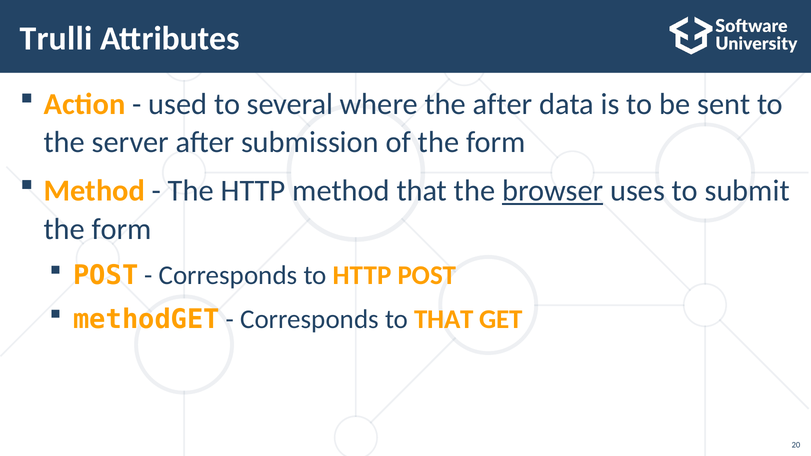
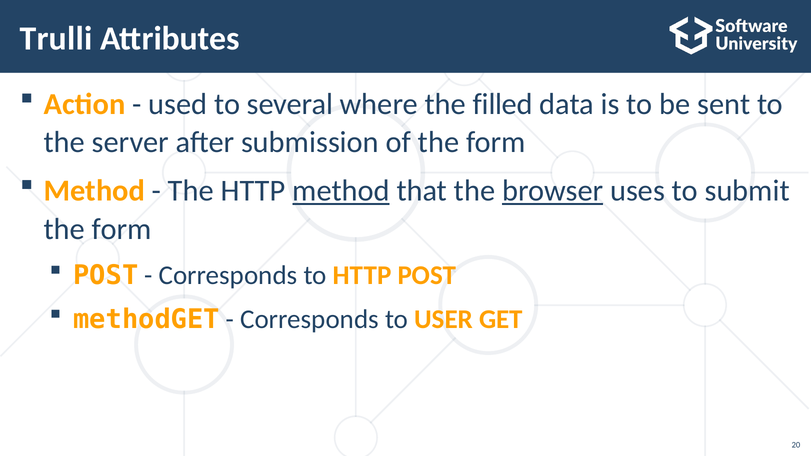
the after: after -> filled
method at (341, 191) underline: none -> present
to THAT: THAT -> USER
